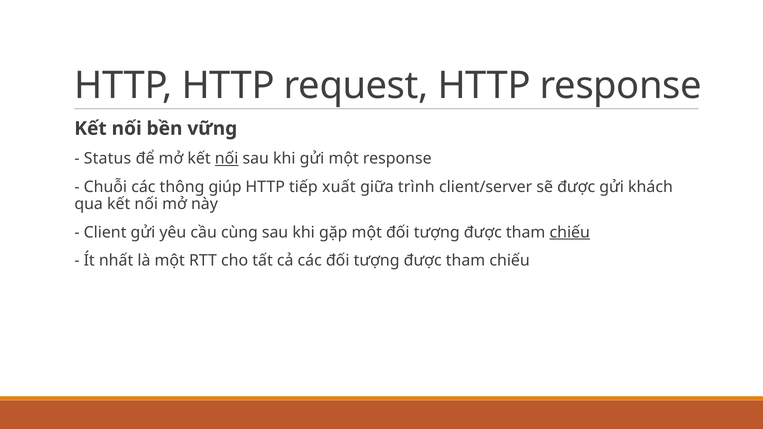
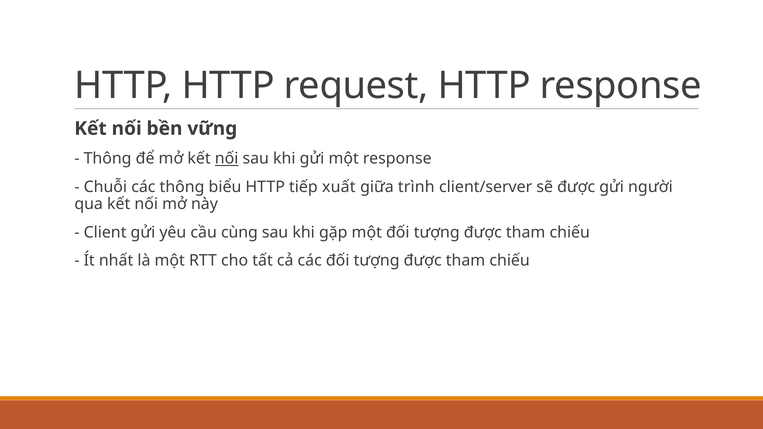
Status at (108, 159): Status -> Thông
giúp: giúp -> biểu
khách: khách -> người
chiếu at (570, 232) underline: present -> none
